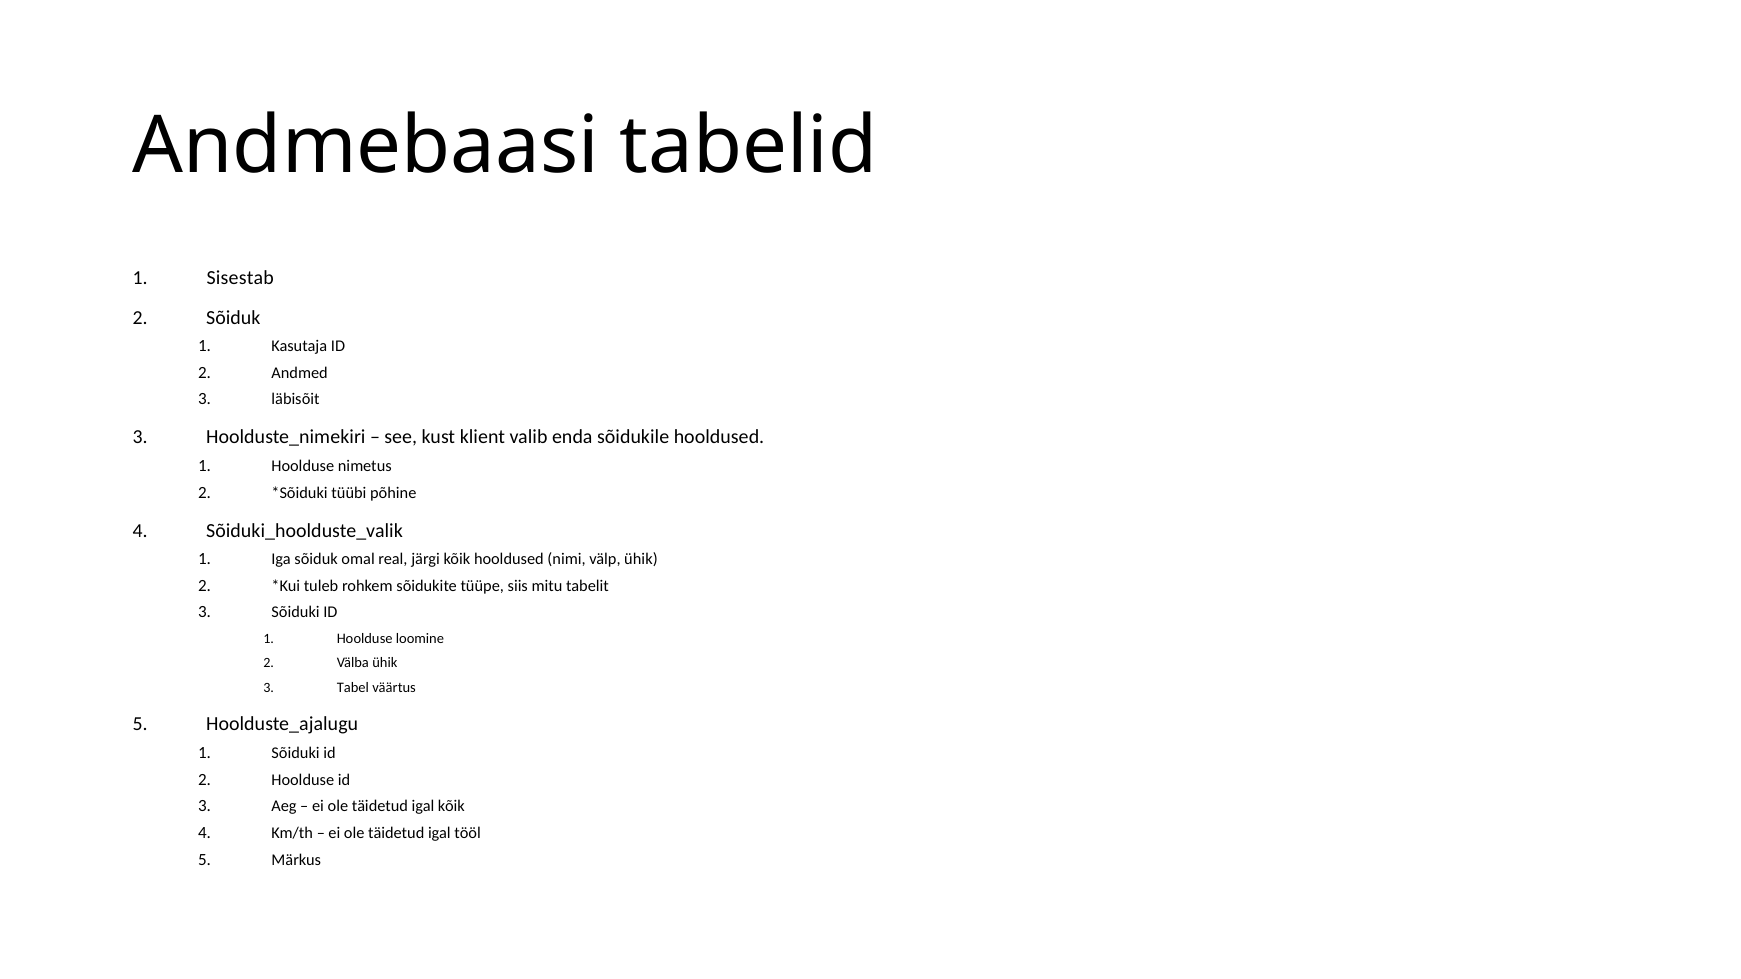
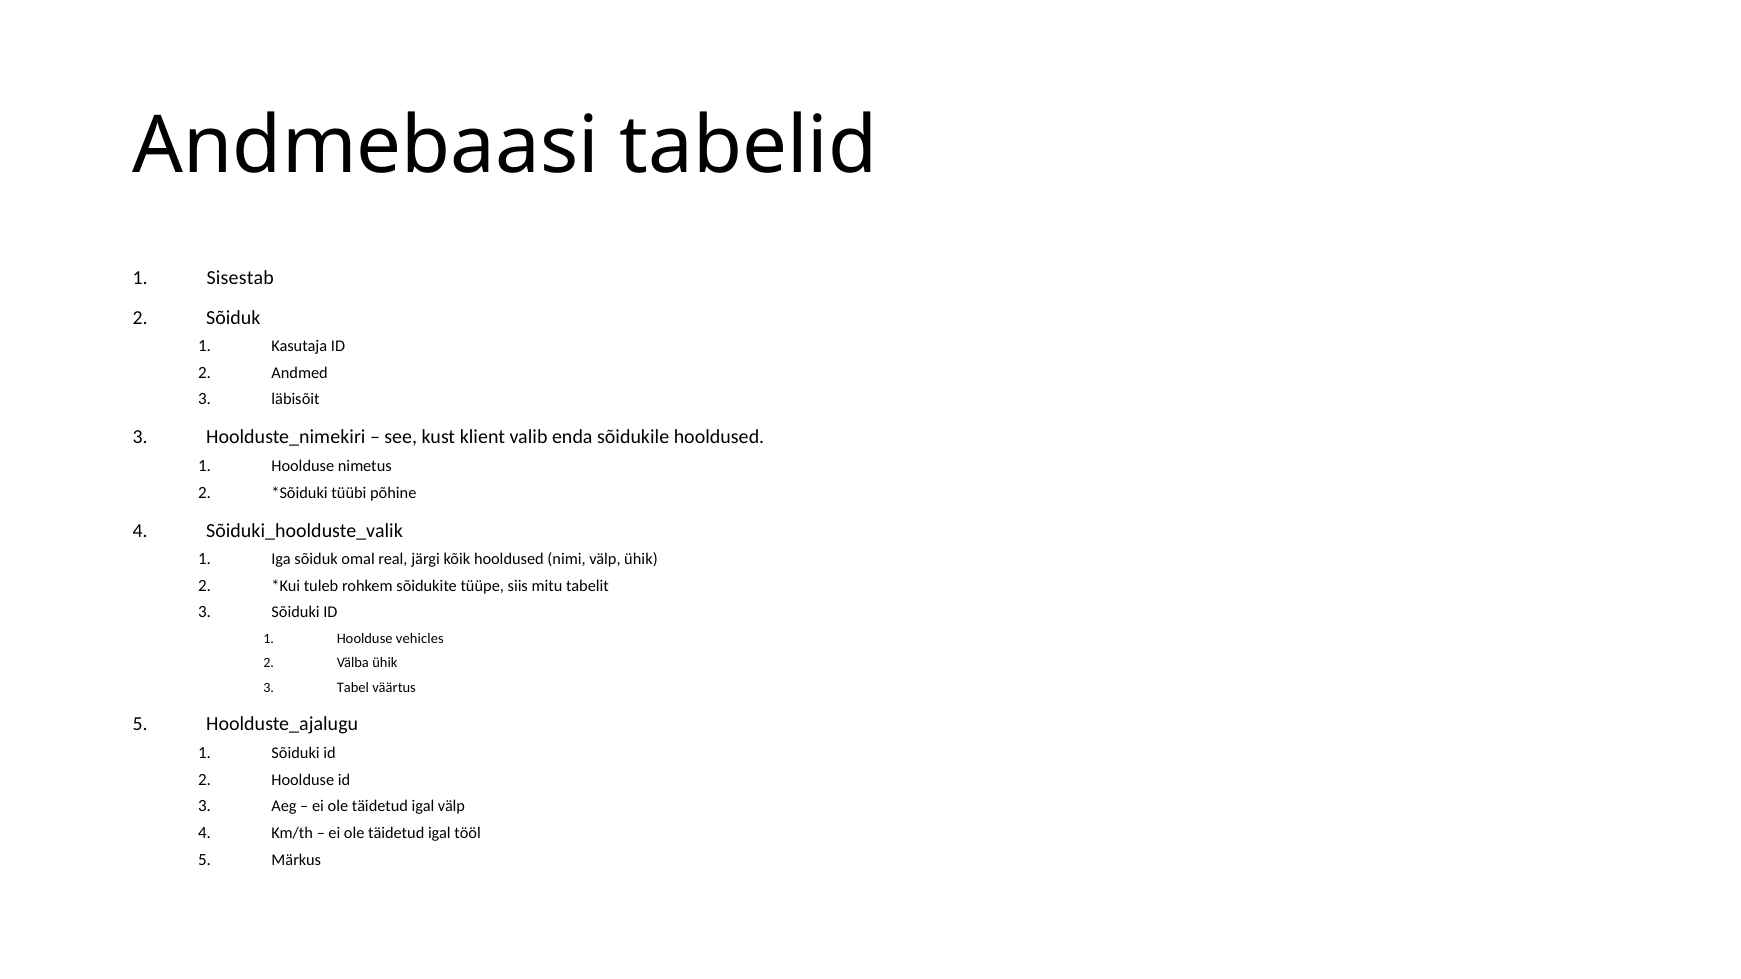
loomine: loomine -> vehicles
igal kõik: kõik -> välp
